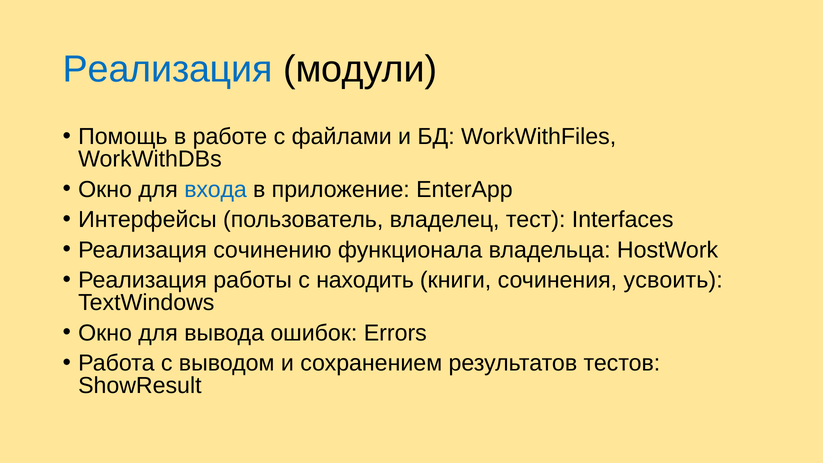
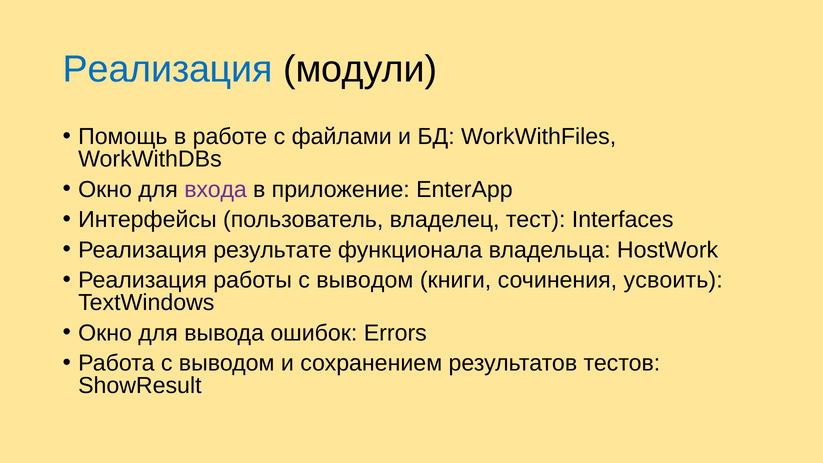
входа colour: blue -> purple
сочинению: сочинению -> результате
работы с находить: находить -> выводом
